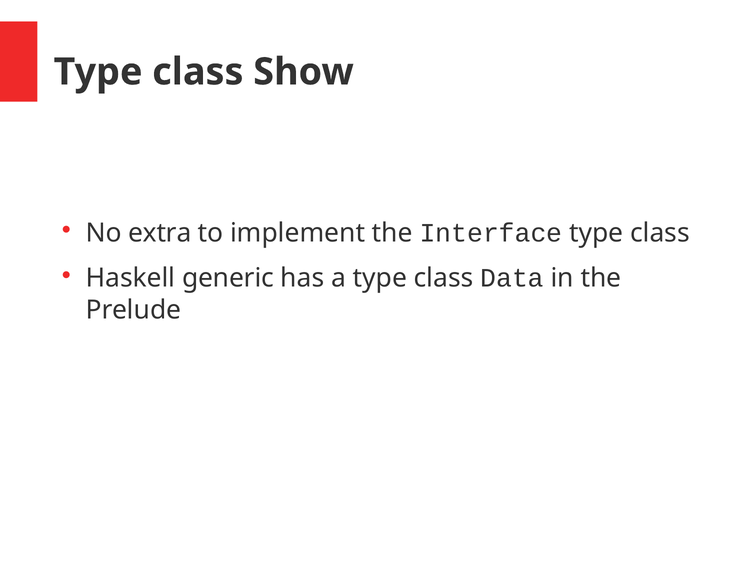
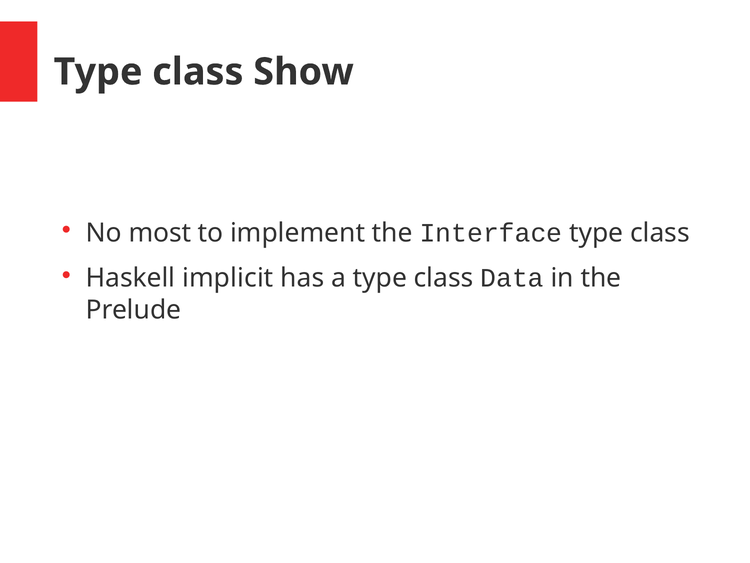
extra: extra -> most
generic: generic -> implicit
